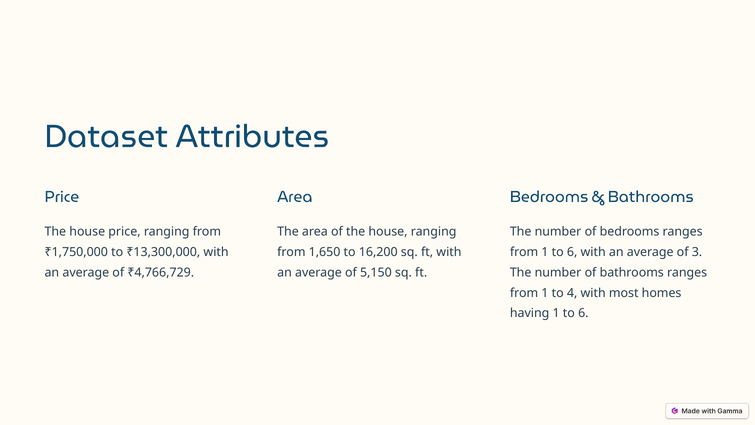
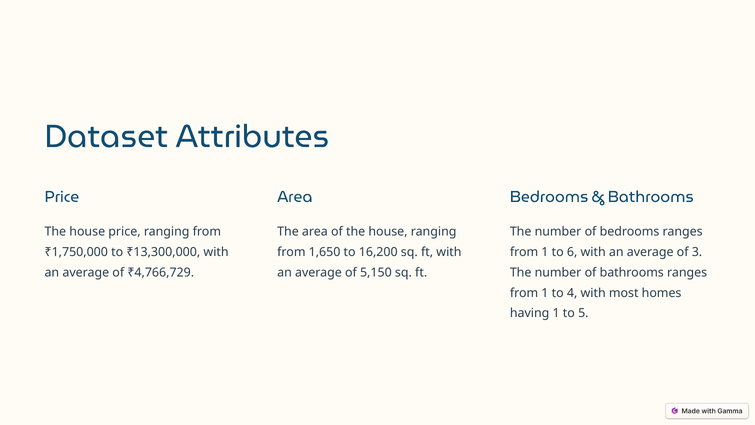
having 1 to 6: 6 -> 5
